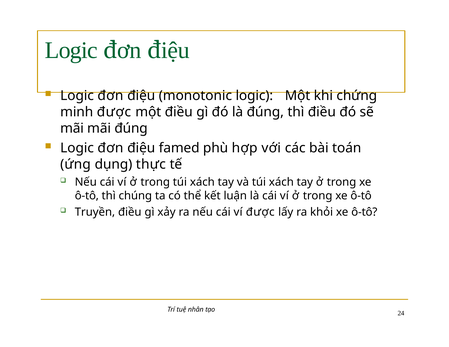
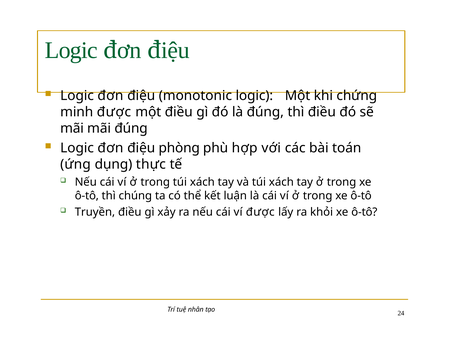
famed: famed -> phòng
